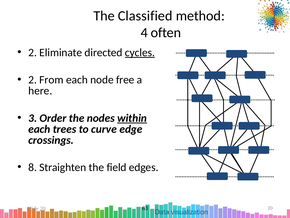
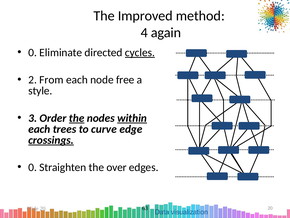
Classified: Classified -> Improved
often: often -> again
2 at (33, 52): 2 -> 0
here: here -> style
the at (77, 118) underline: none -> present
crossings underline: none -> present
8 at (33, 167): 8 -> 0
field: field -> over
